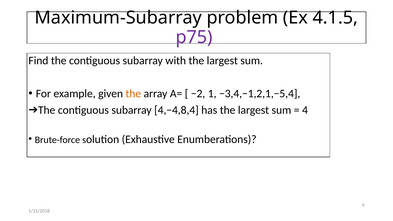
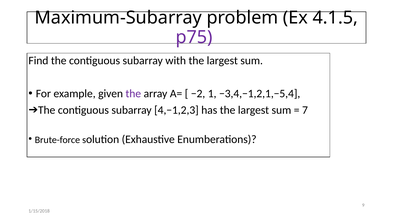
the at (133, 94) colour: orange -> purple
4,−4,8,4: 4,−4,8,4 -> 4,−1,2,3
4: 4 -> 7
